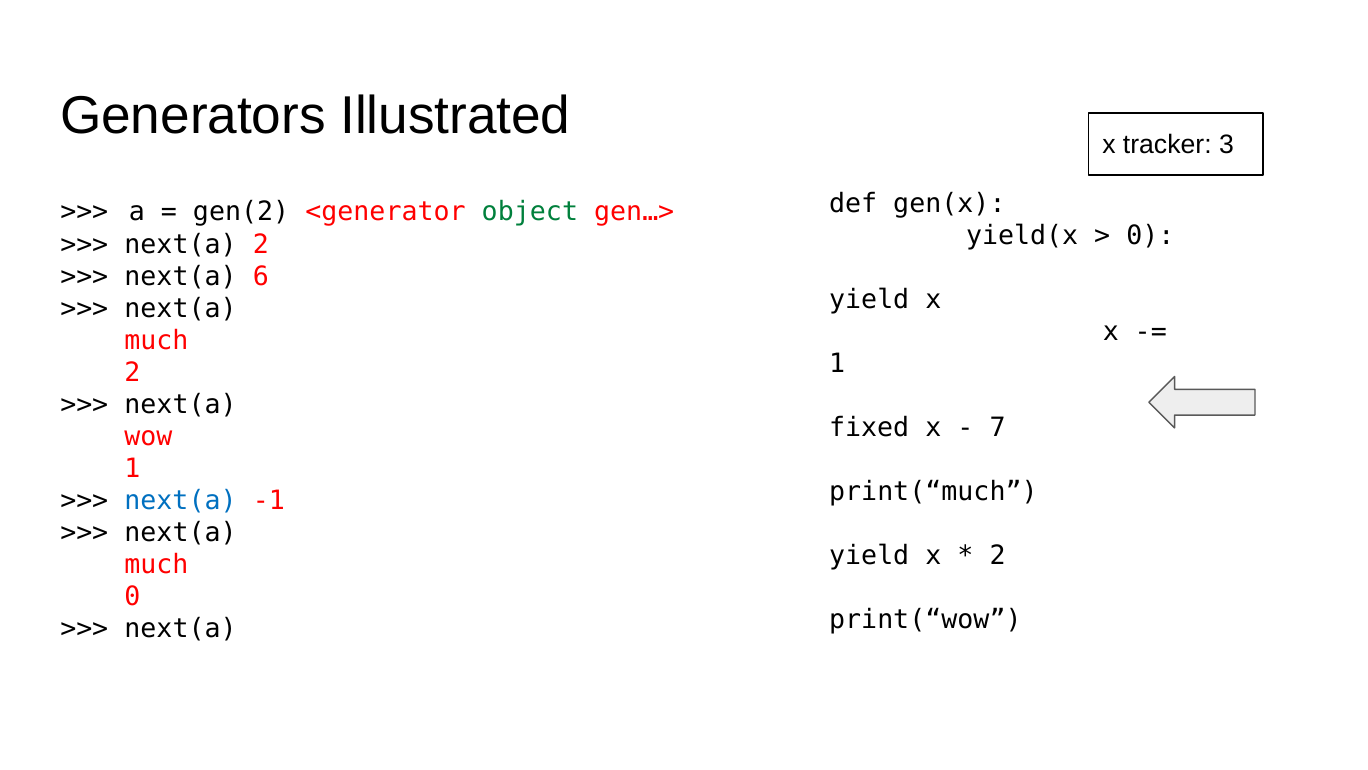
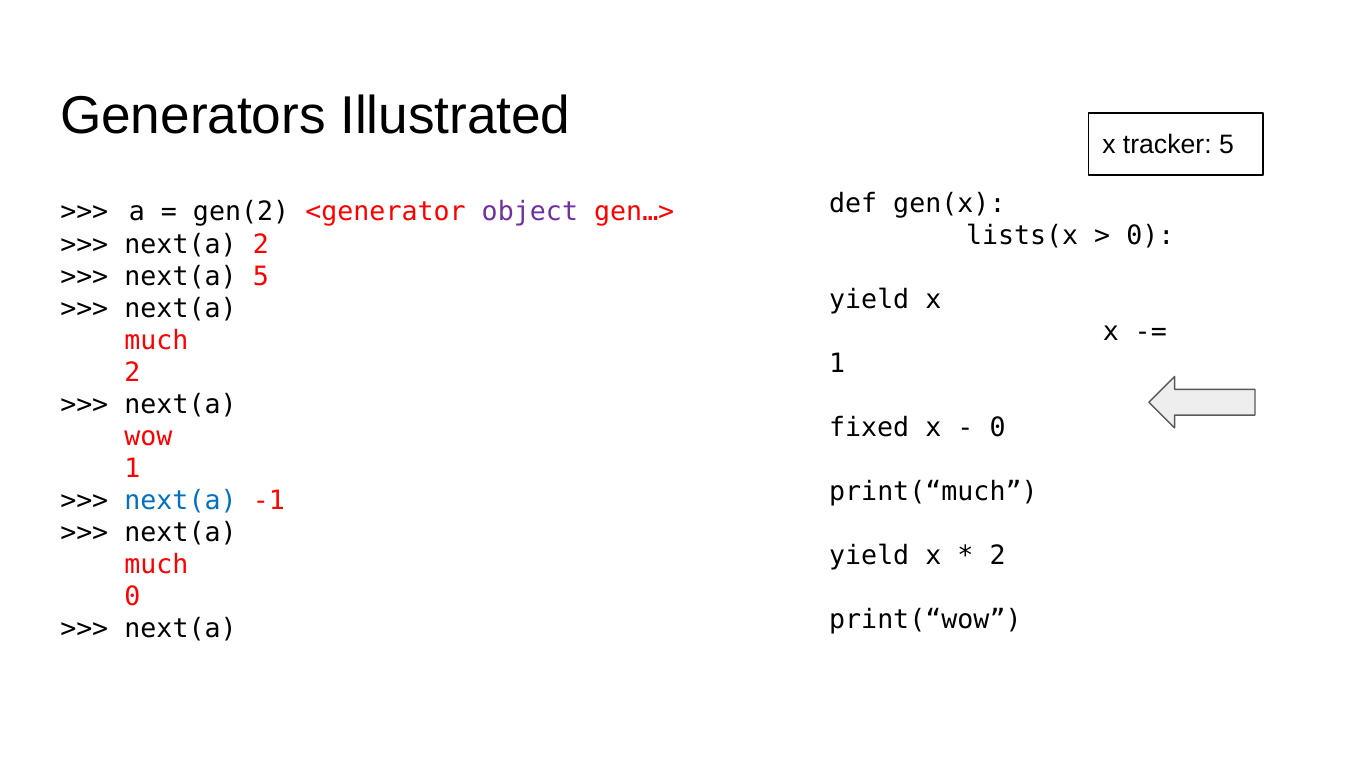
tracker 3: 3 -> 5
object colour: green -> purple
yield(x: yield(x -> lists(x
next(a 6: 6 -> 5
7 at (998, 427): 7 -> 0
